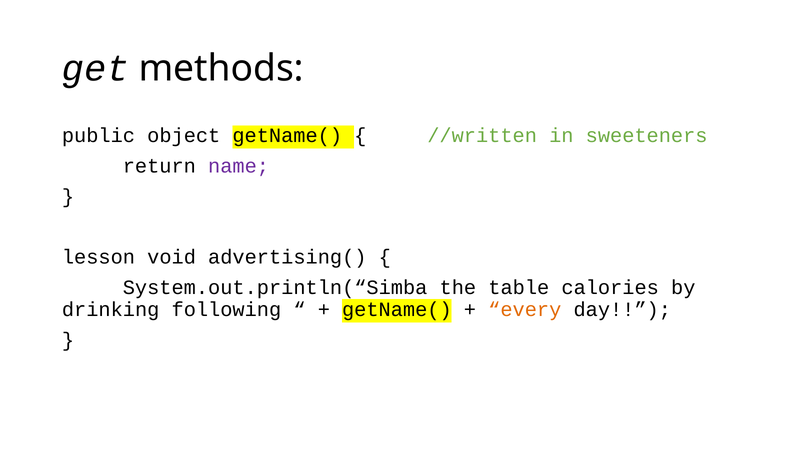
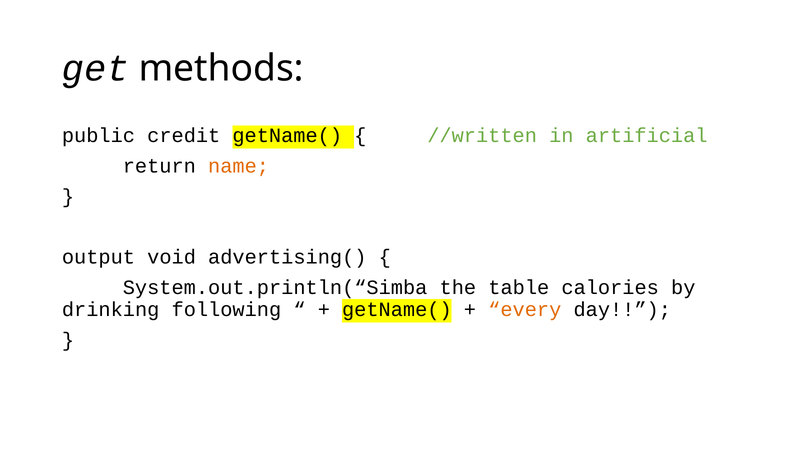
object: object -> credit
sweeteners: sweeteners -> artificial
name colour: purple -> orange
lesson: lesson -> output
